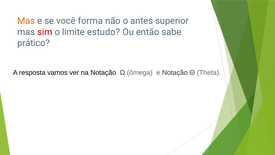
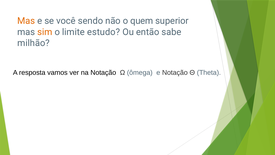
forma: forma -> sendo
antes: antes -> quem
sim colour: red -> orange
prático: prático -> milhão
